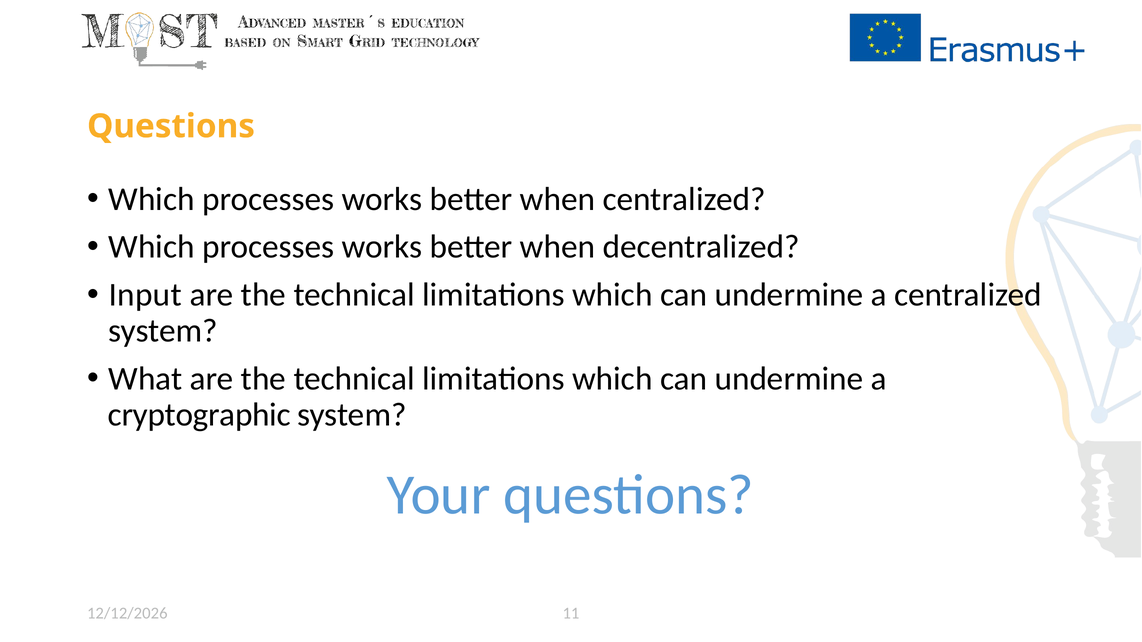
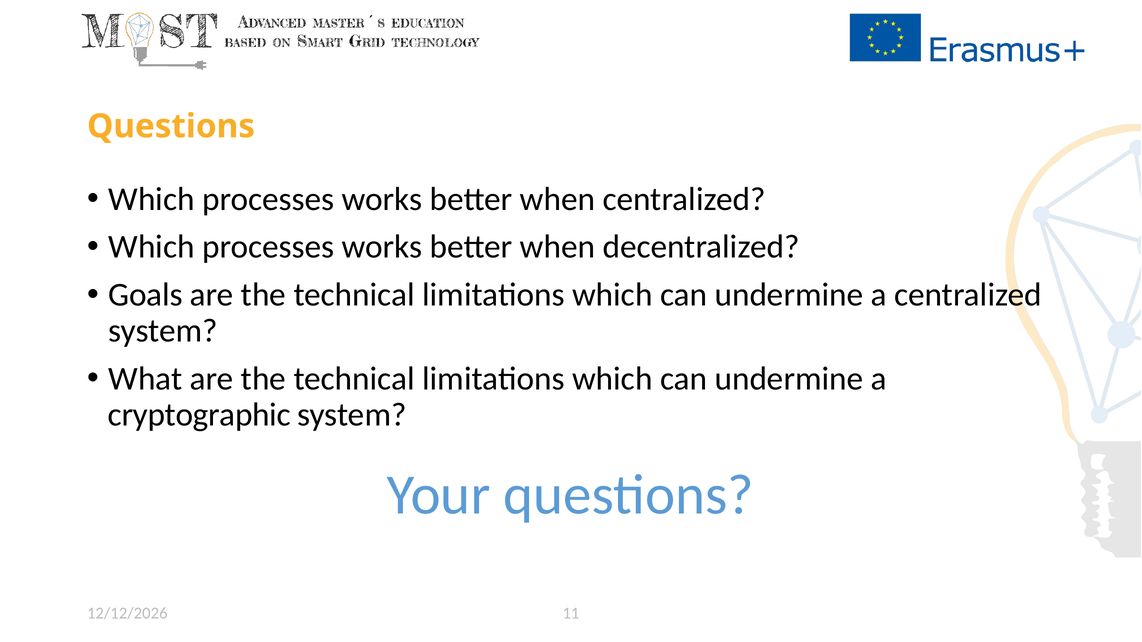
Input: Input -> Goals
